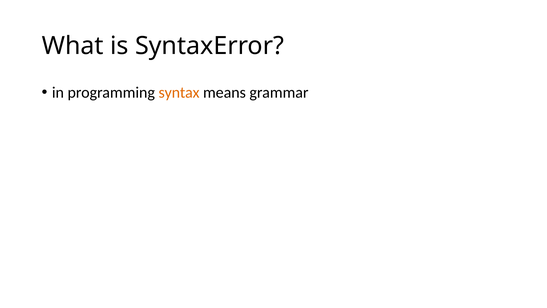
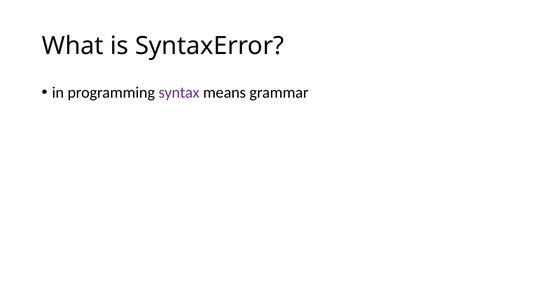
syntax colour: orange -> purple
